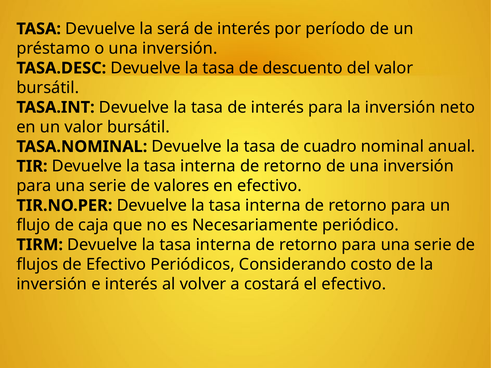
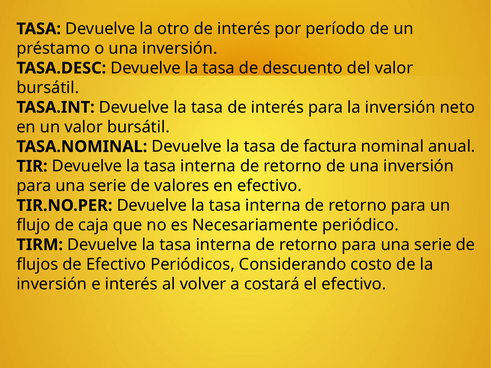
será: será -> otro
cuadro: cuadro -> factura
